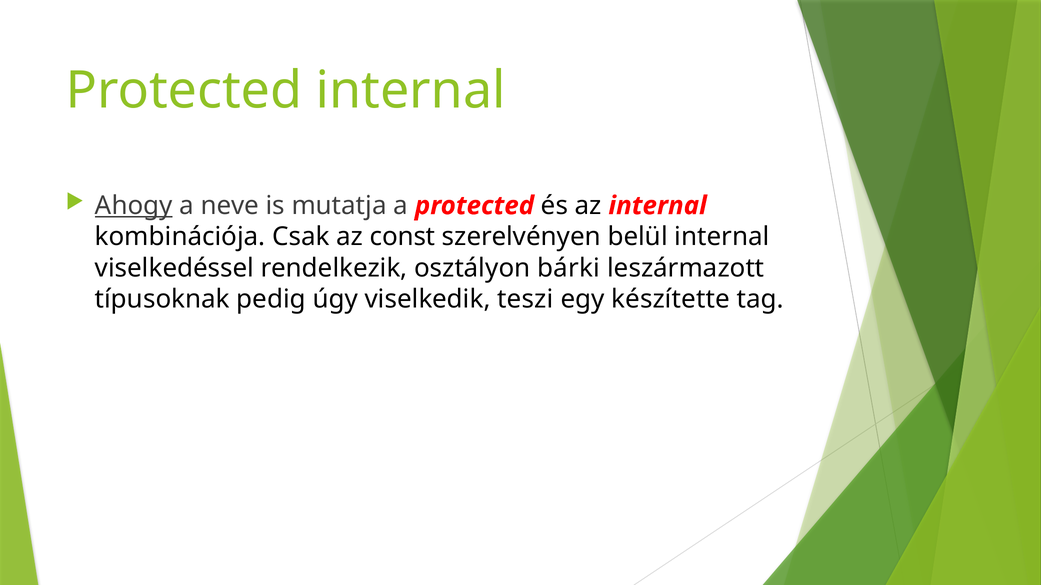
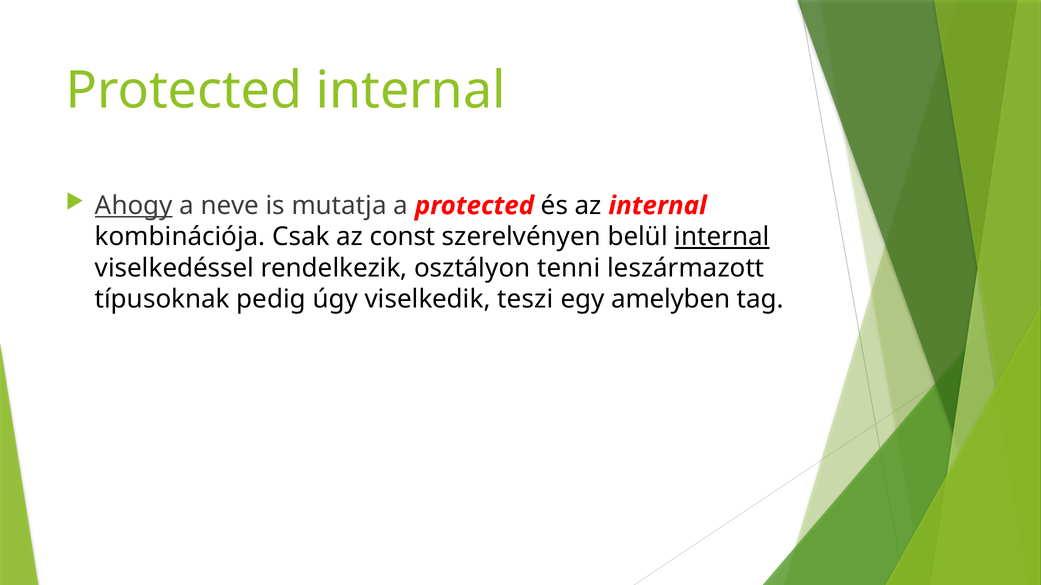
internal at (722, 237) underline: none -> present
bárki: bárki -> tenni
készítette: készítette -> amelyben
